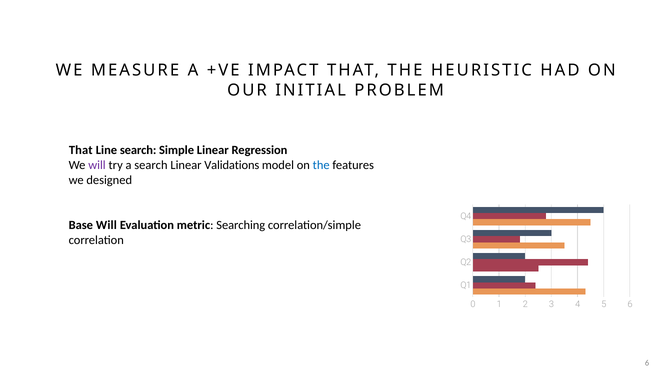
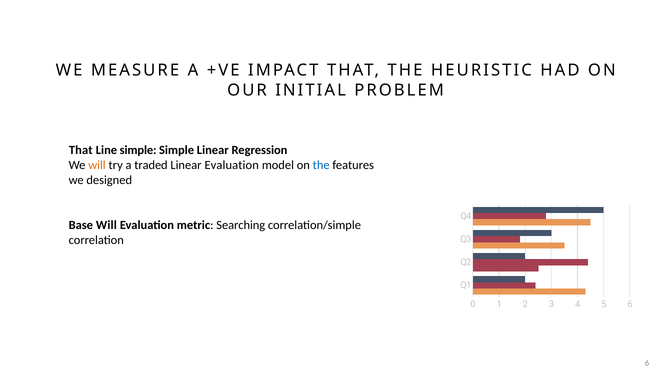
Line search: search -> simple
will at (97, 165) colour: purple -> orange
a search: search -> traded
Linear Validations: Validations -> Evaluation
